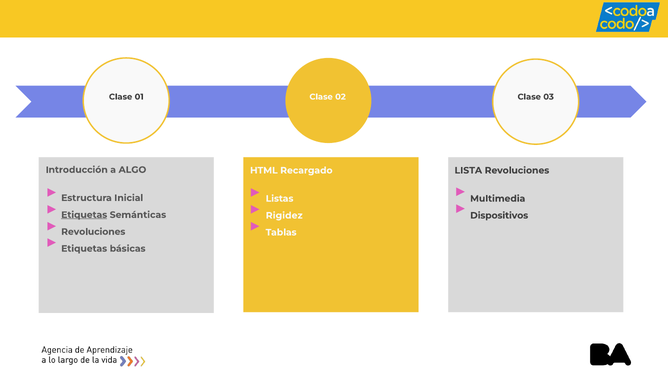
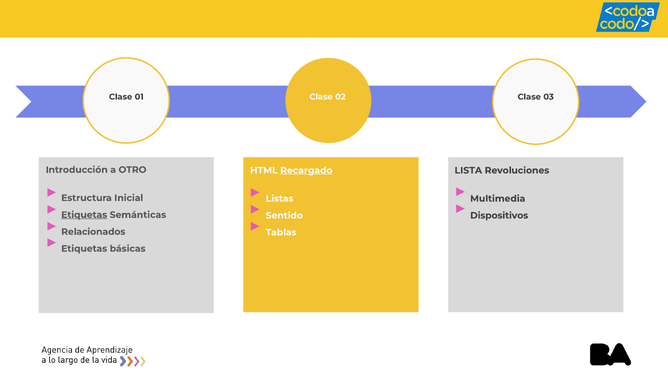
ALGO: ALGO -> OTRO
Recargado underline: none -> present
Rigidez: Rigidez -> Sentido
Revoluciones at (93, 232): Revoluciones -> Relacionados
